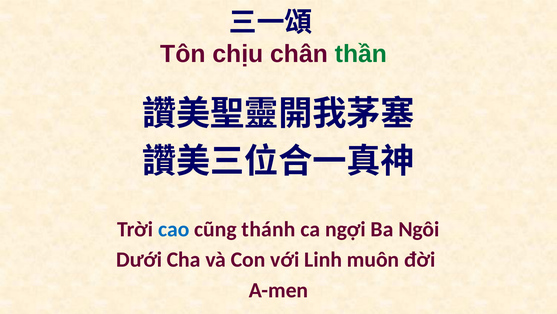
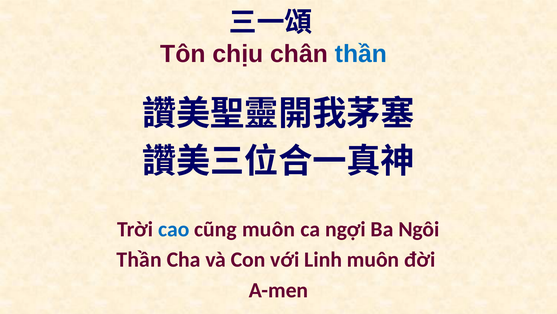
thần at (361, 54) colour: green -> blue
cũng thánh: thánh -> muôn
Dưới at (139, 259): Dưới -> Thần
